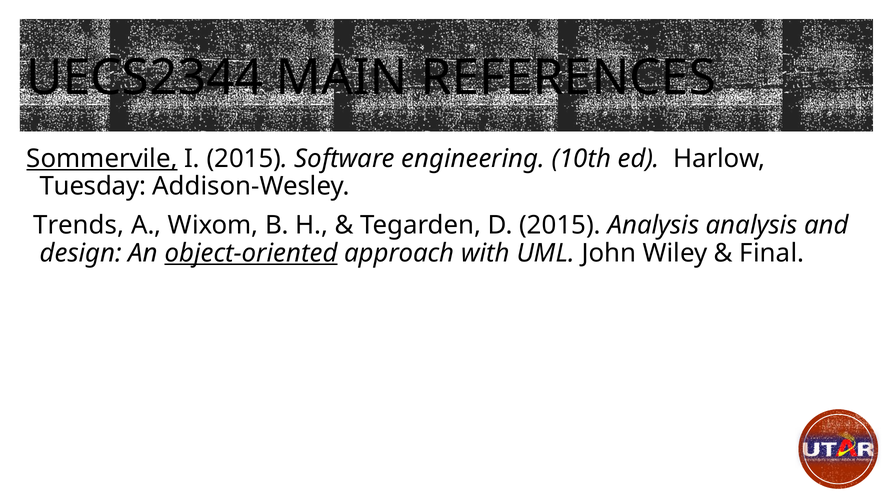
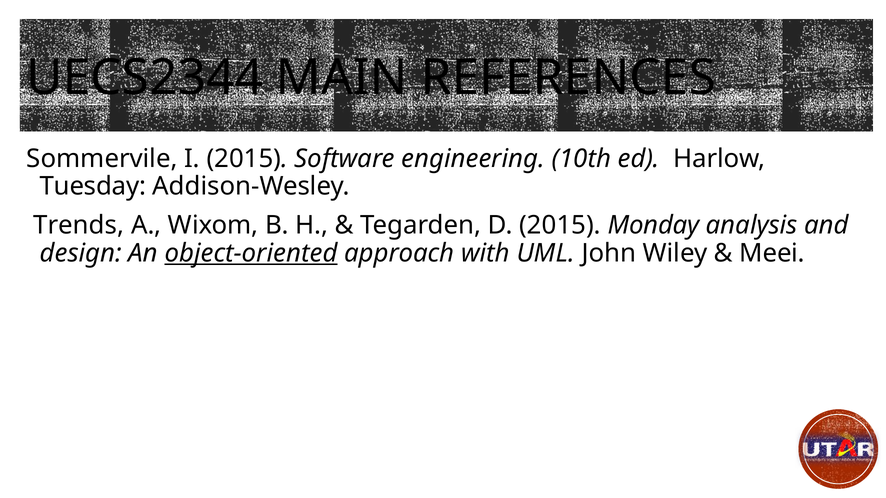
Sommervile underline: present -> none
2015 Analysis: Analysis -> Monday
Final: Final -> Meei
